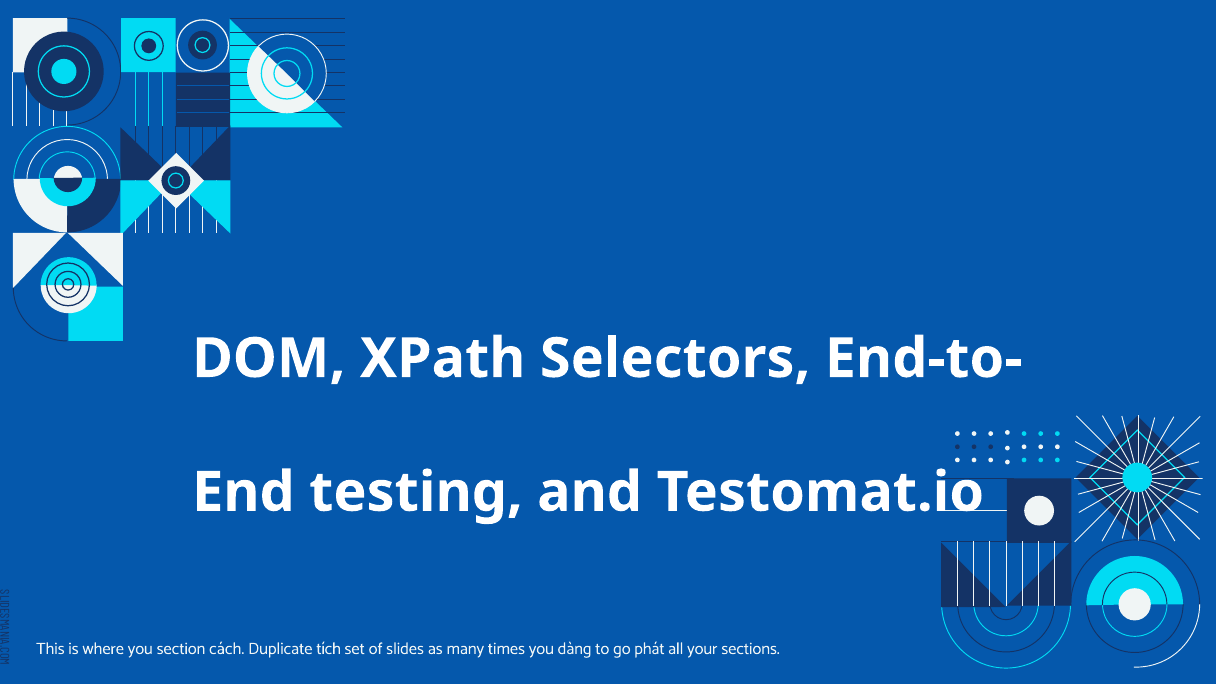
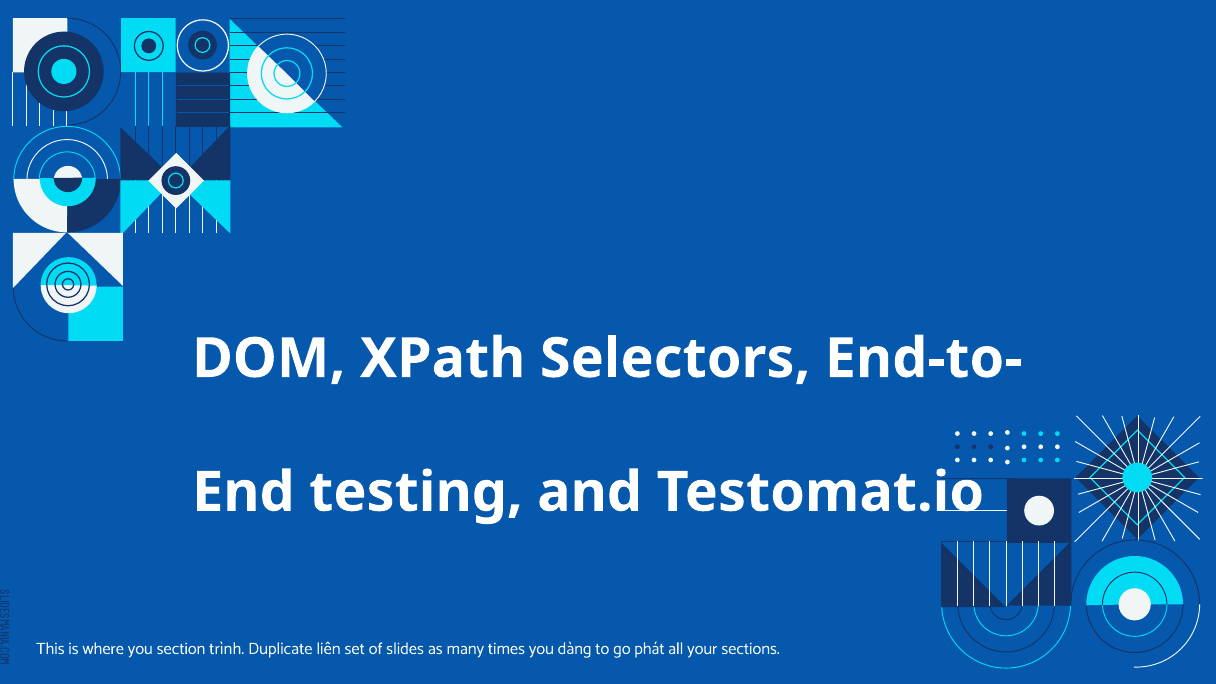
cách: cách -> trình
tích: tích -> liên
